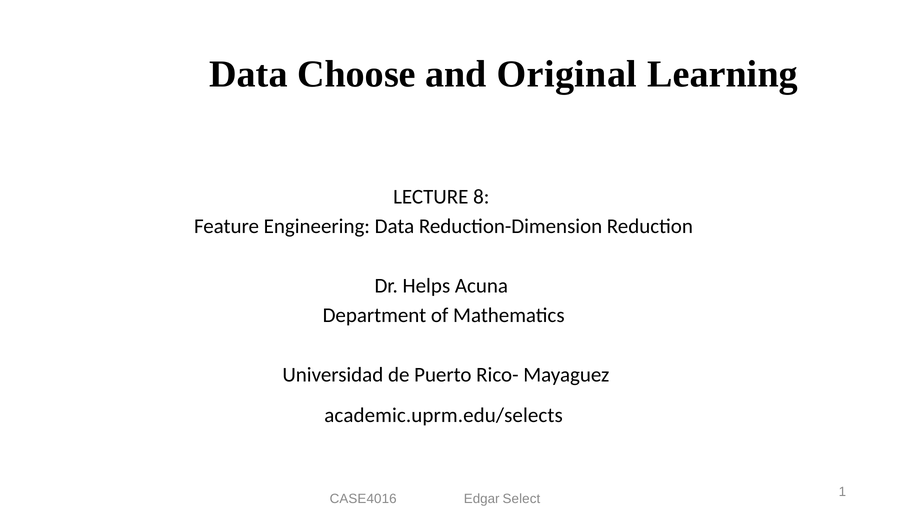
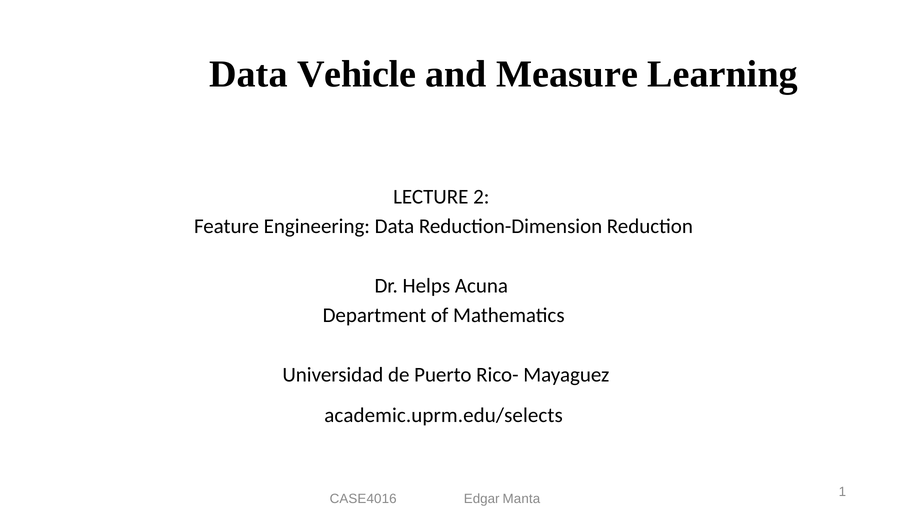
Choose: Choose -> Vehicle
Original: Original -> Measure
8: 8 -> 2
Select: Select -> Manta
